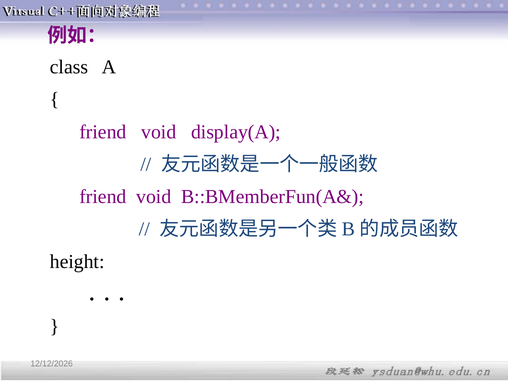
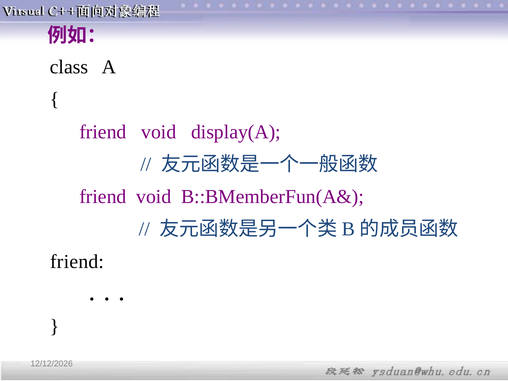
height at (77, 262): height -> friend
